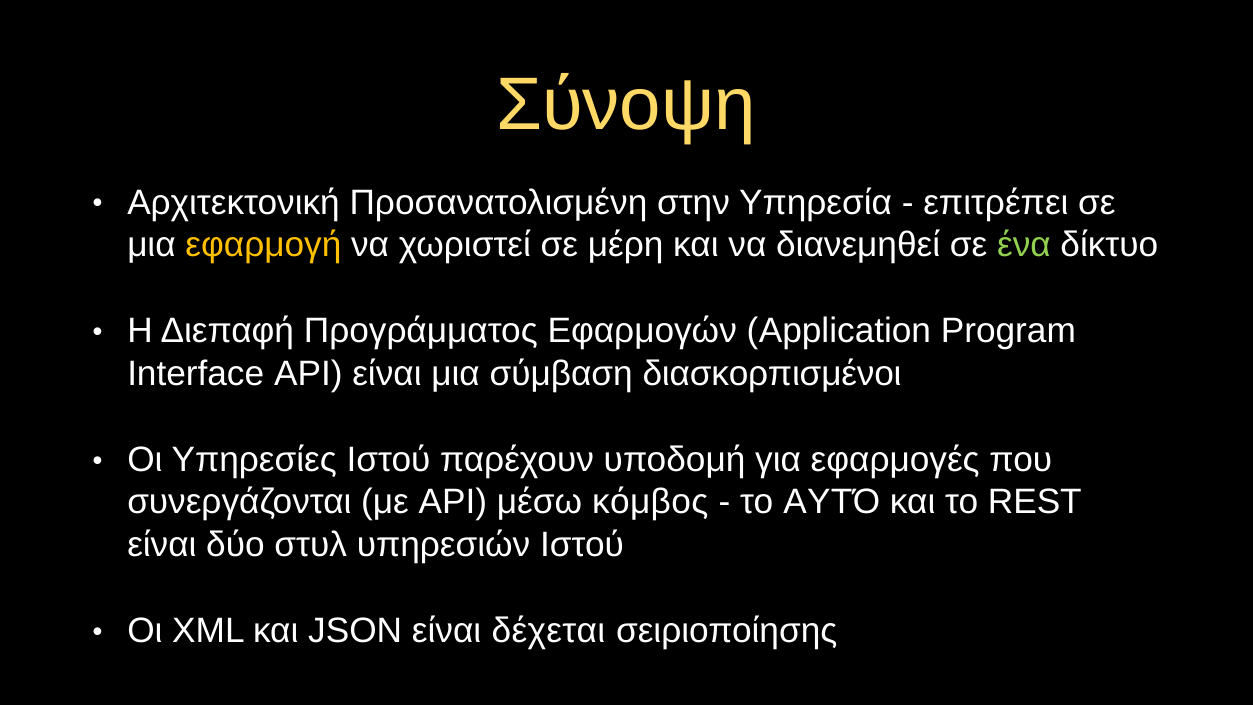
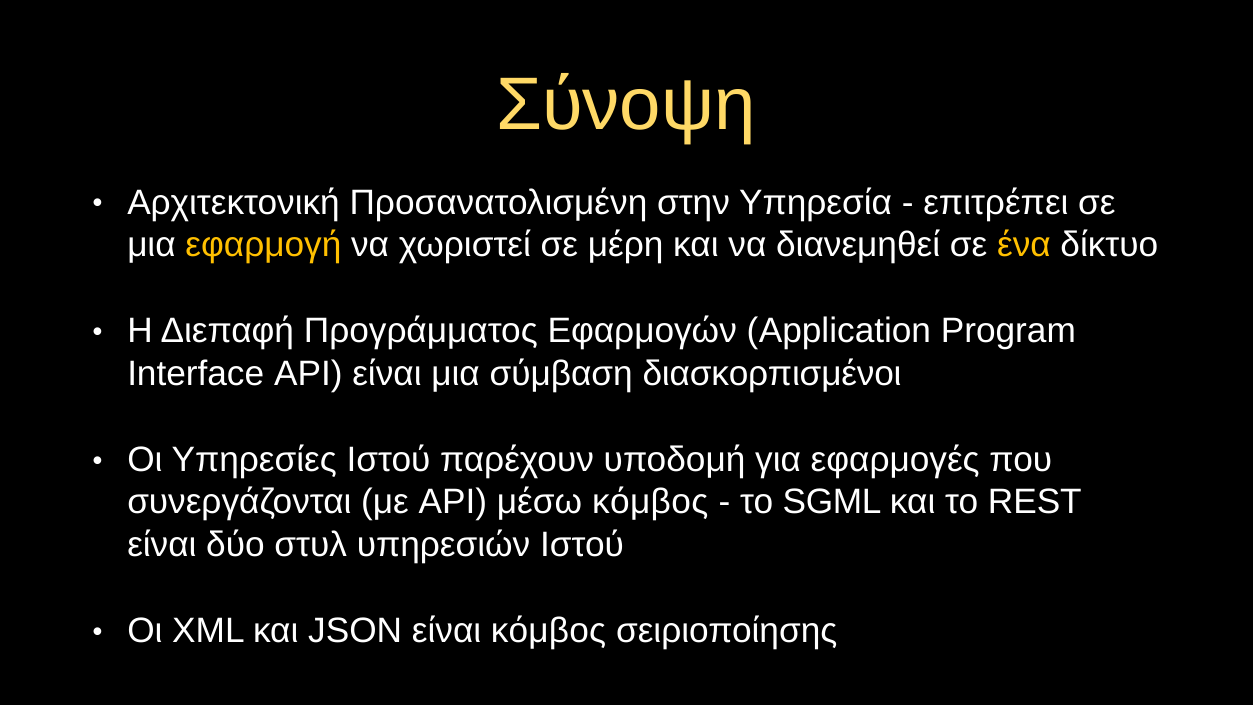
ένα colour: light green -> yellow
ΑΥΤΌ: ΑΥΤΌ -> SGML
είναι δέχεται: δέχεται -> κόμβος
